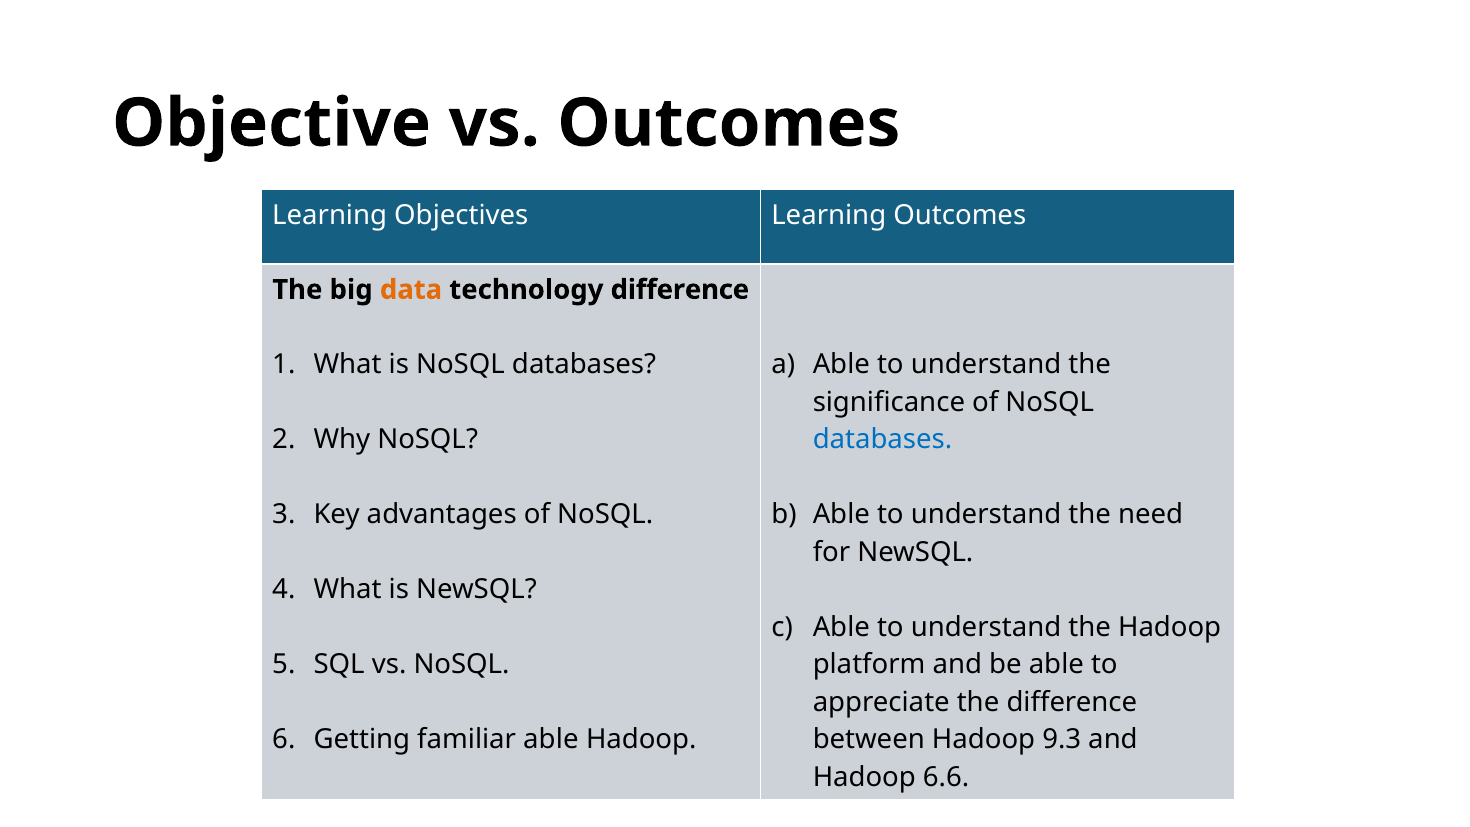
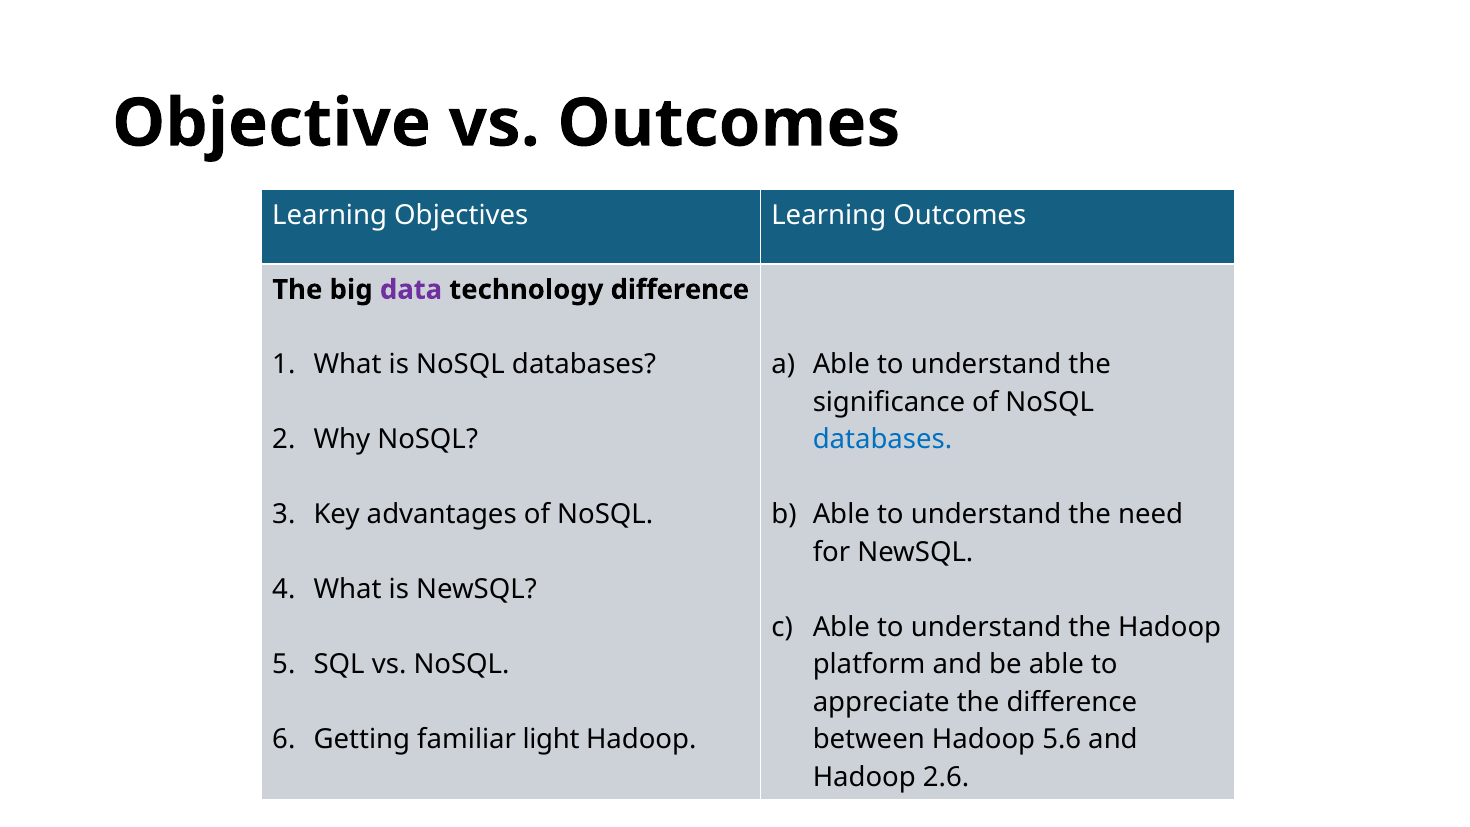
data colour: orange -> purple
familiar able: able -> light
9.3: 9.3 -> 5.6
6.6: 6.6 -> 2.6
